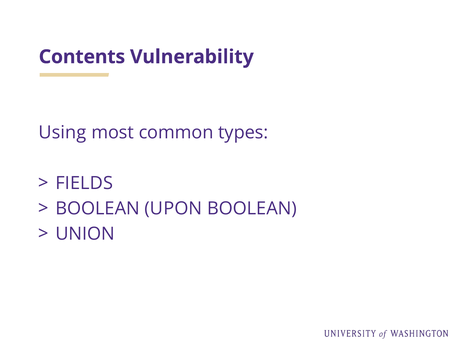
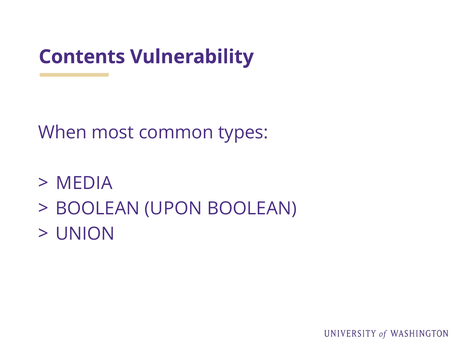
Using: Using -> When
FIELDS: FIELDS -> MEDIA
